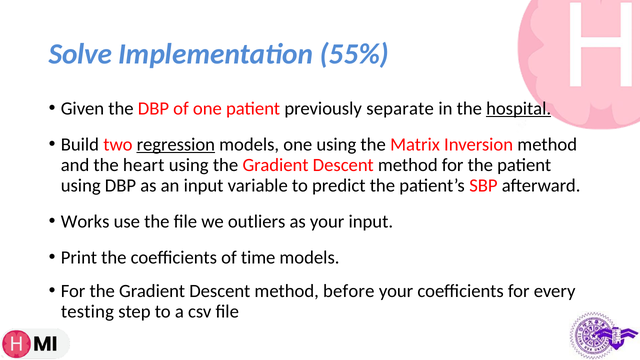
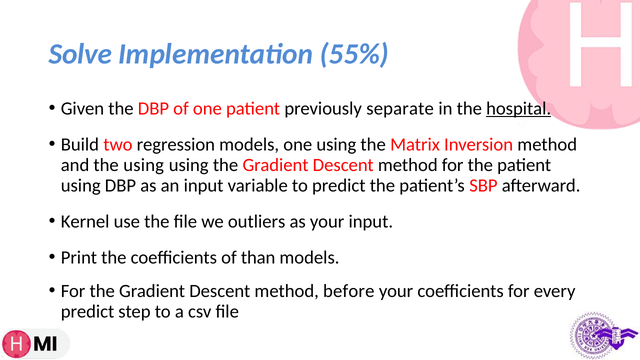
regression underline: present -> none
the heart: heart -> using
Works: Works -> Kernel
time: time -> than
testing at (87, 312): testing -> predict
